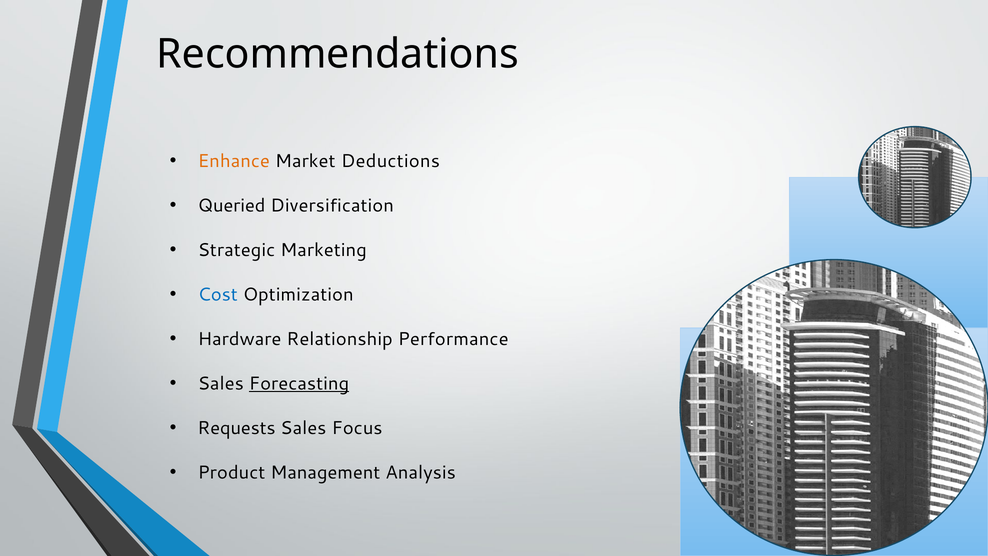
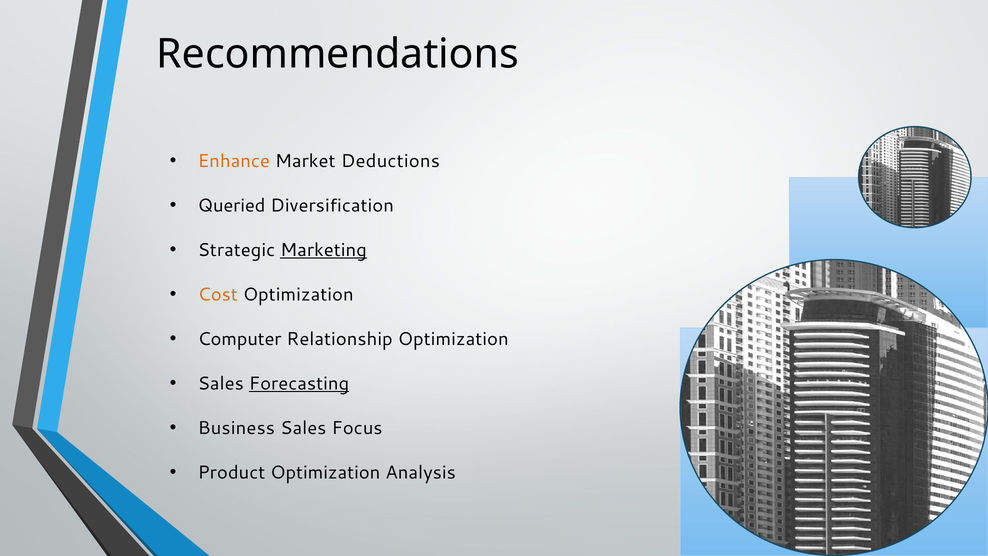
Marketing underline: none -> present
Cost colour: blue -> orange
Hardware: Hardware -> Computer
Relationship Performance: Performance -> Optimization
Requests: Requests -> Business
Product Management: Management -> Optimization
